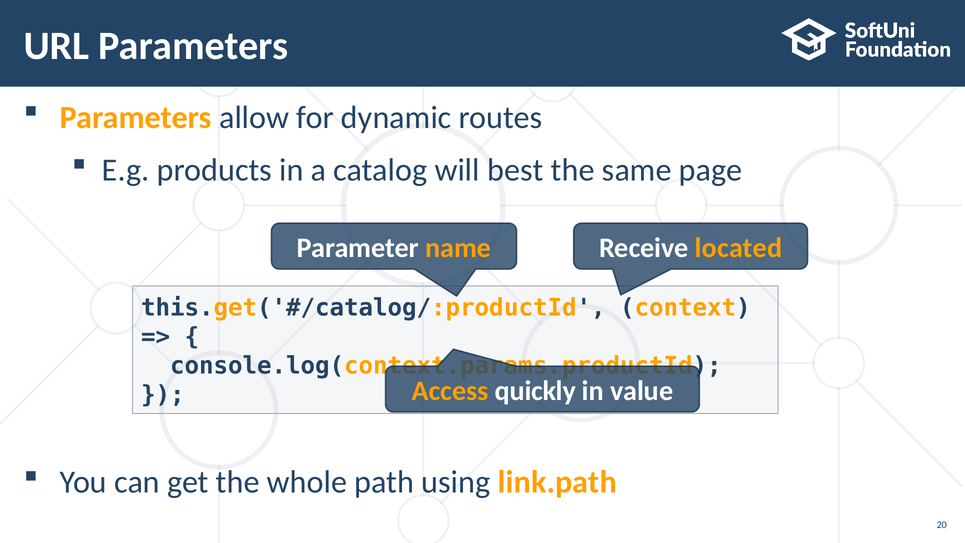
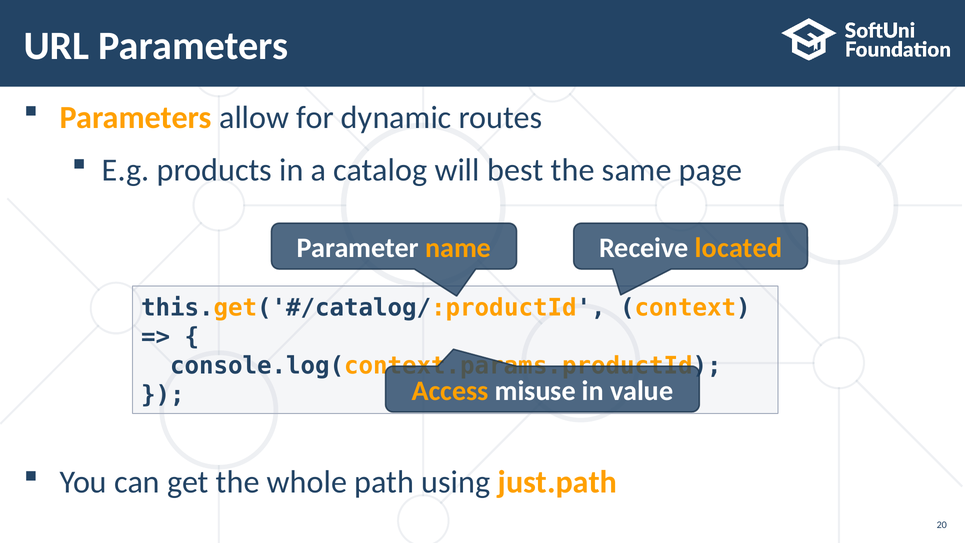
quickly: quickly -> misuse
link.path: link.path -> just.path
